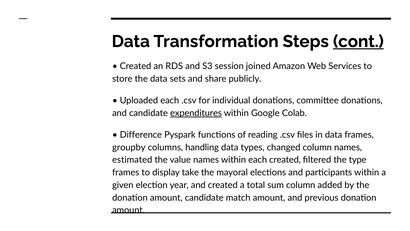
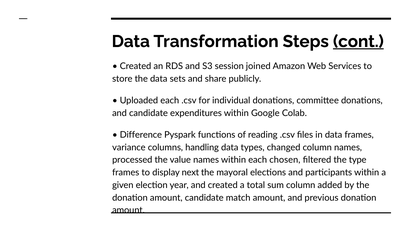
expenditures underline: present -> none
groupby: groupby -> variance
estimated: estimated -> processed
each created: created -> chosen
take: take -> next
